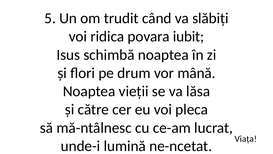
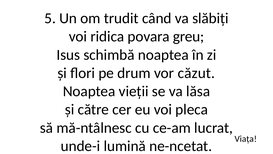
iubit: iubit -> greu
mână: mână -> căzut
